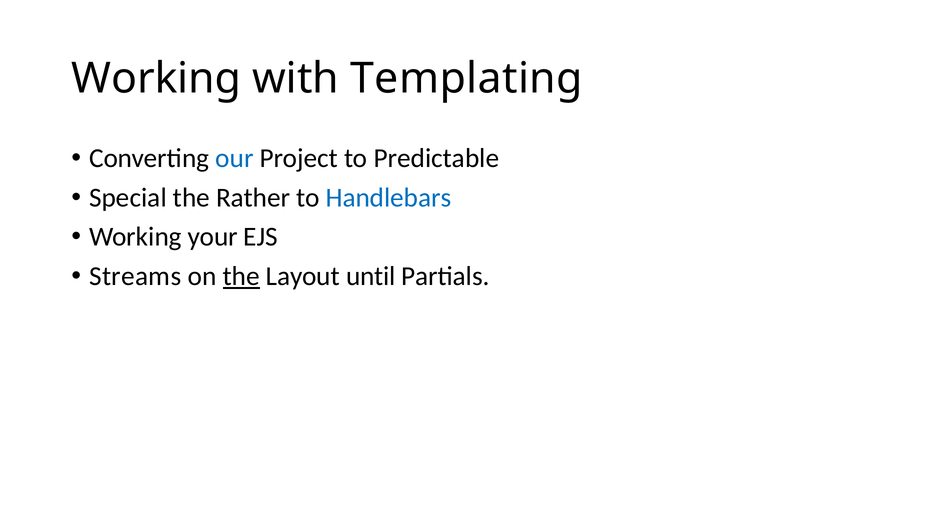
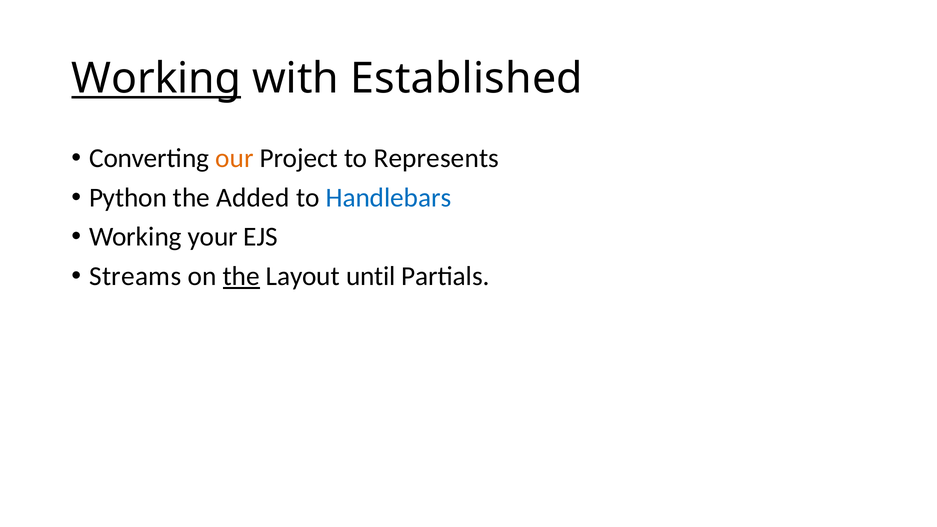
Working at (156, 79) underline: none -> present
Templating: Templating -> Established
our colour: blue -> orange
Predictable: Predictable -> Represents
Special: Special -> Python
Rather: Rather -> Added
